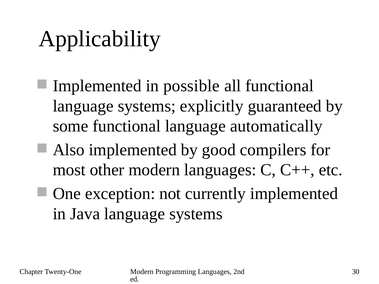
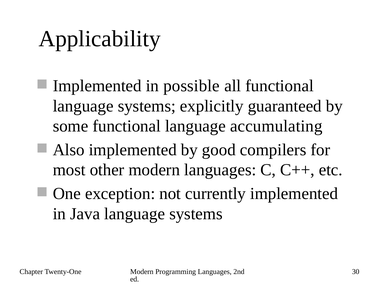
automatically: automatically -> accumulating
